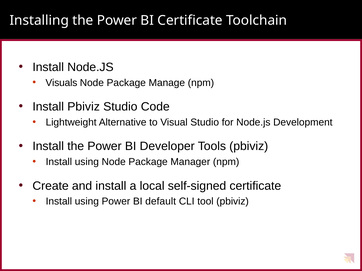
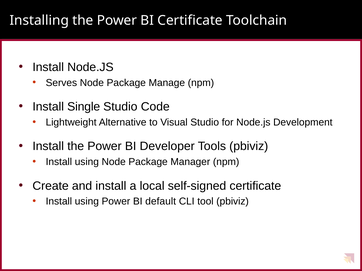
Visuals: Visuals -> Serves
Install Pbiviz: Pbiviz -> Single
